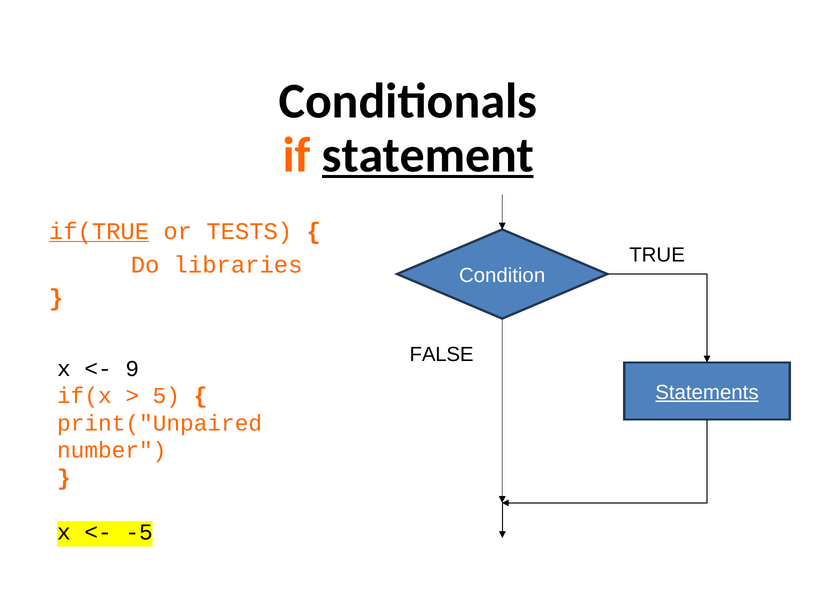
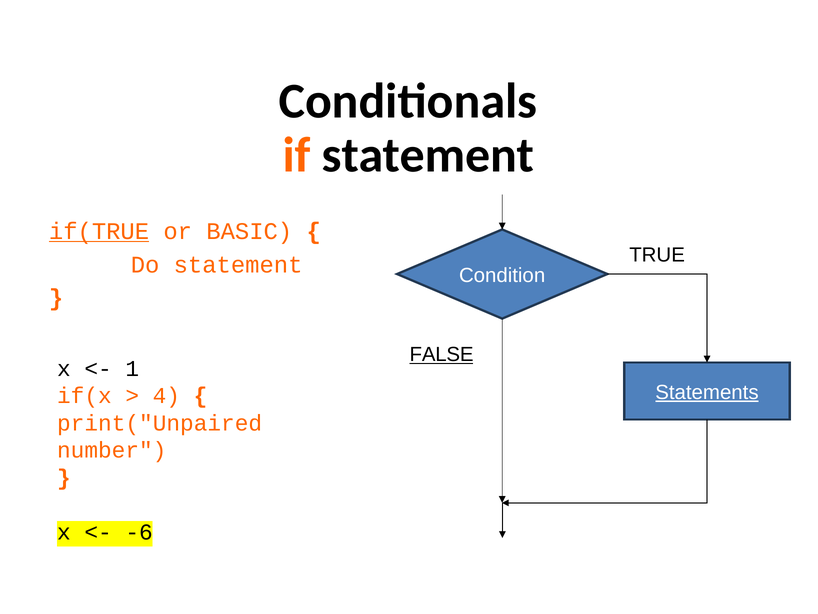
statement at (428, 155) underline: present -> none
TESTS: TESTS -> BASIC
Do libraries: libraries -> statement
FALSE underline: none -> present
9: 9 -> 1
5: 5 -> 4
-5: -5 -> -6
